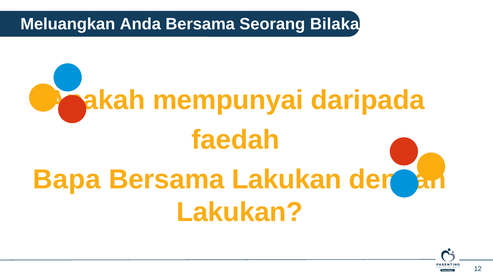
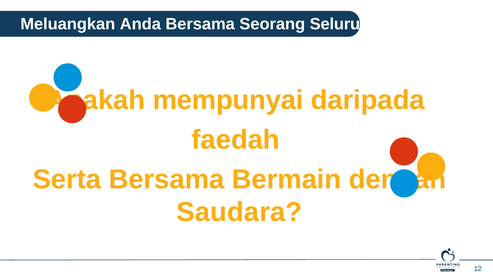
Bilakah: Bilakah -> Seluruh
Bapa: Bapa -> Serta
Bersama Lakukan: Lakukan -> Bermain
Lakukan at (240, 213): Lakukan -> Saudara
